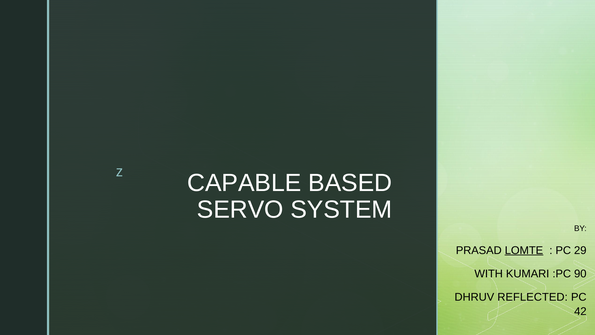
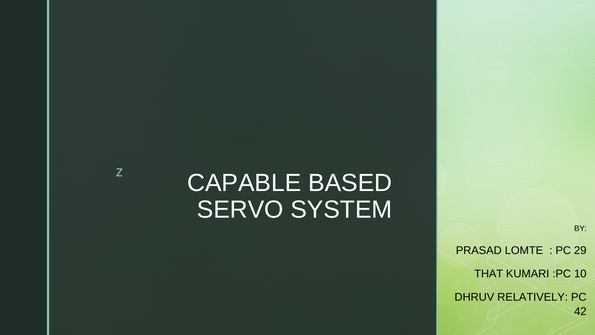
LOMTE underline: present -> none
WITH: WITH -> THAT
90: 90 -> 10
REFLECTED: REFLECTED -> RELATIVELY
